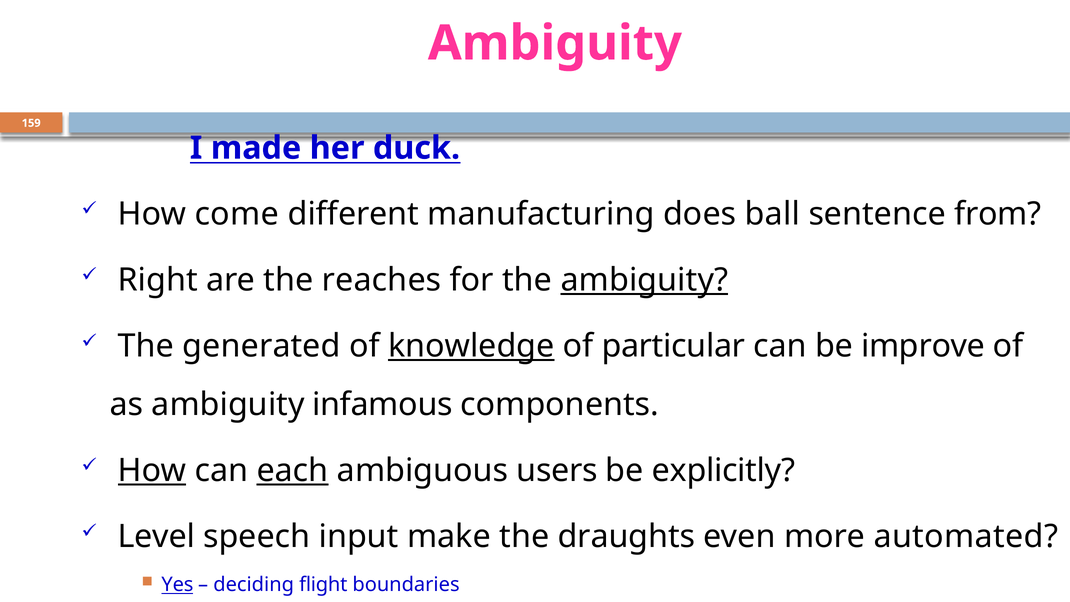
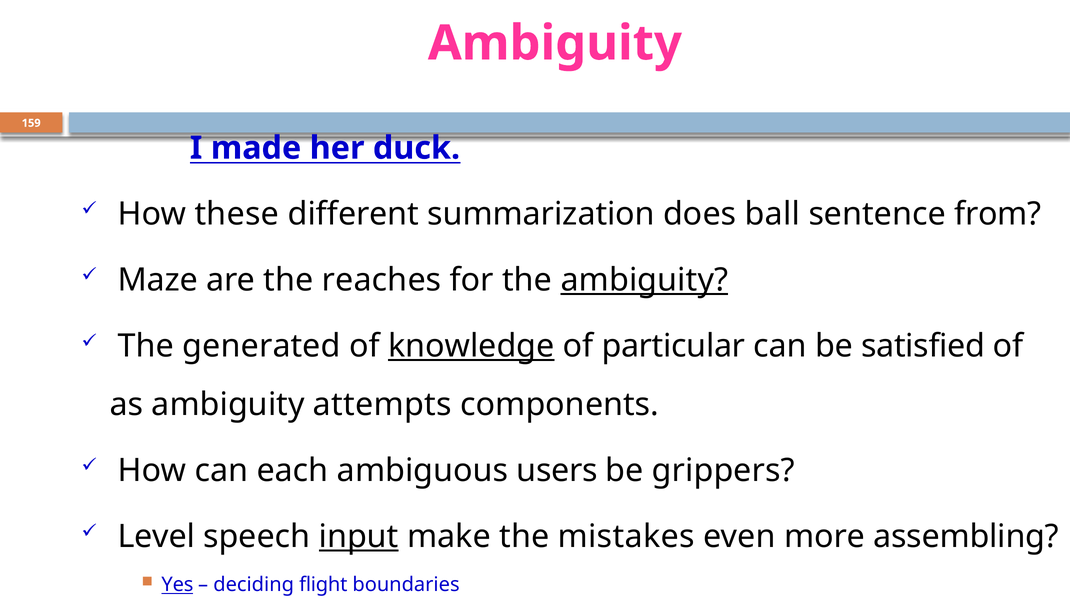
come: come -> these
manufacturing: manufacturing -> summarization
Right: Right -> Maze
improve: improve -> satisfied
infamous: infamous -> attempts
How at (152, 470) underline: present -> none
each underline: present -> none
explicitly: explicitly -> grippers
input underline: none -> present
draughts: draughts -> mistakes
automated: automated -> assembling
